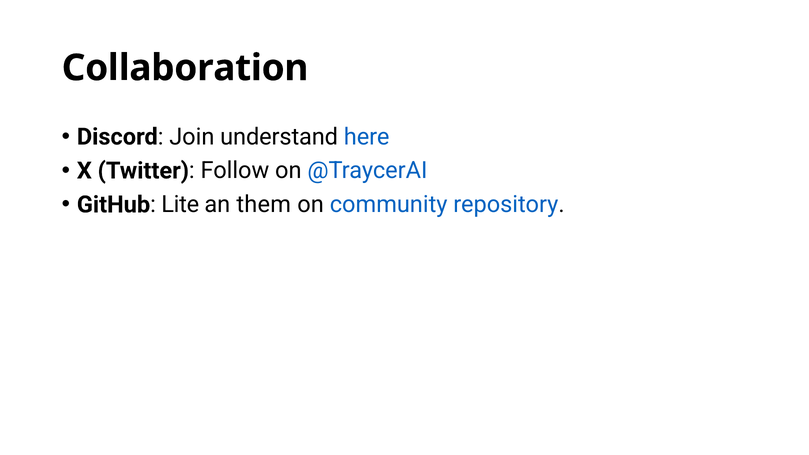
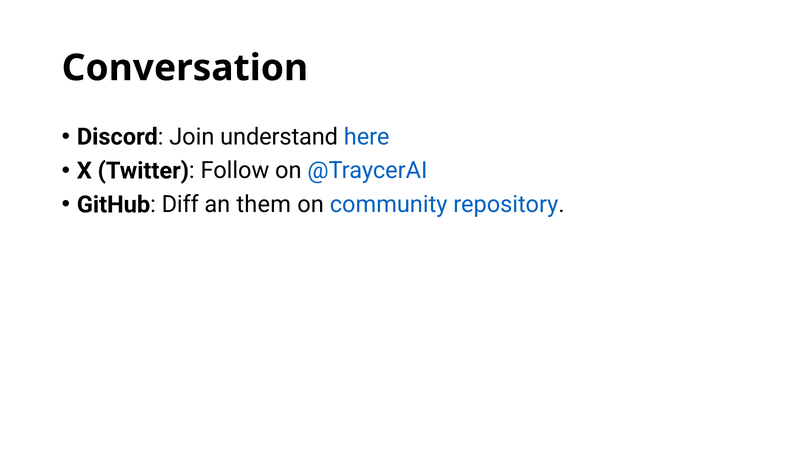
Collaboration: Collaboration -> Conversation
Lite: Lite -> Diff
